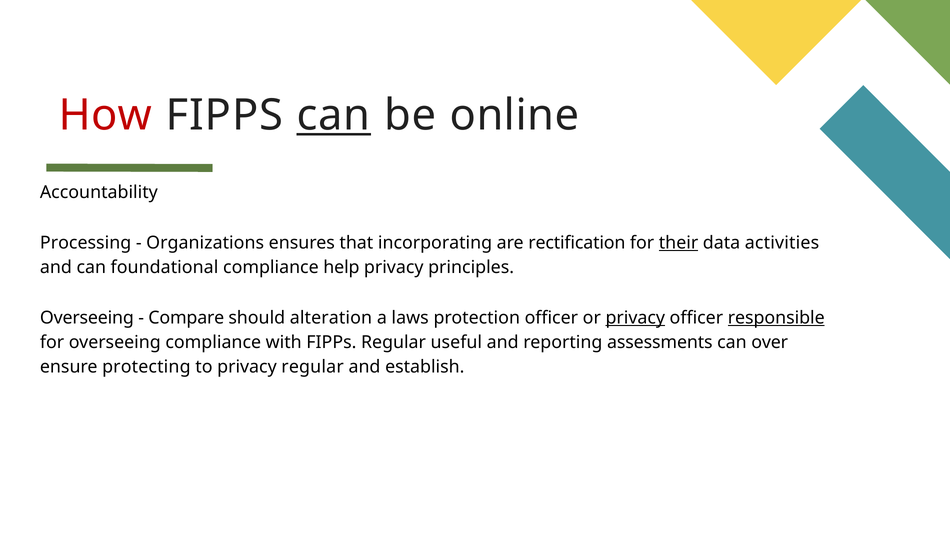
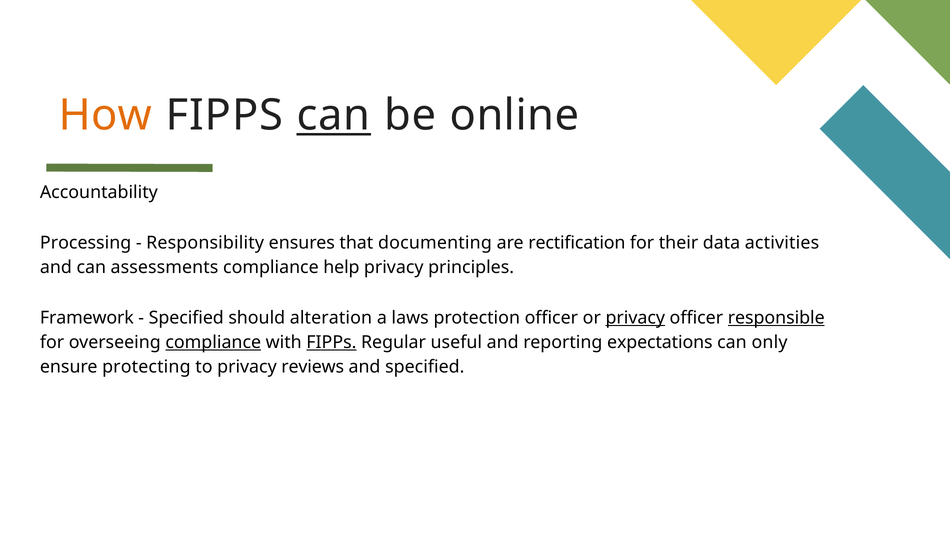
How colour: red -> orange
Organizations: Organizations -> Responsibility
incorporating: incorporating -> documenting
their underline: present -> none
foundational: foundational -> assessments
Overseeing at (87, 317): Overseeing -> Framework
Compare at (186, 317): Compare -> Specified
compliance at (213, 342) underline: none -> present
FIPPs at (331, 342) underline: none -> present
assessments: assessments -> expectations
over: over -> only
privacy regular: regular -> reviews
and establish: establish -> specified
